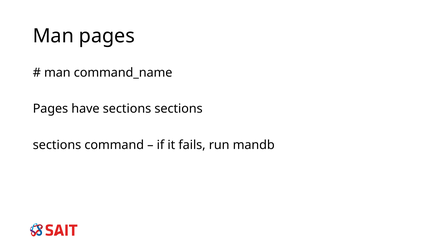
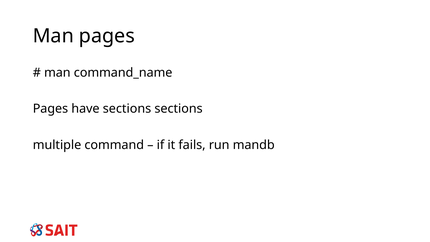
sections at (57, 145): sections -> multiple
